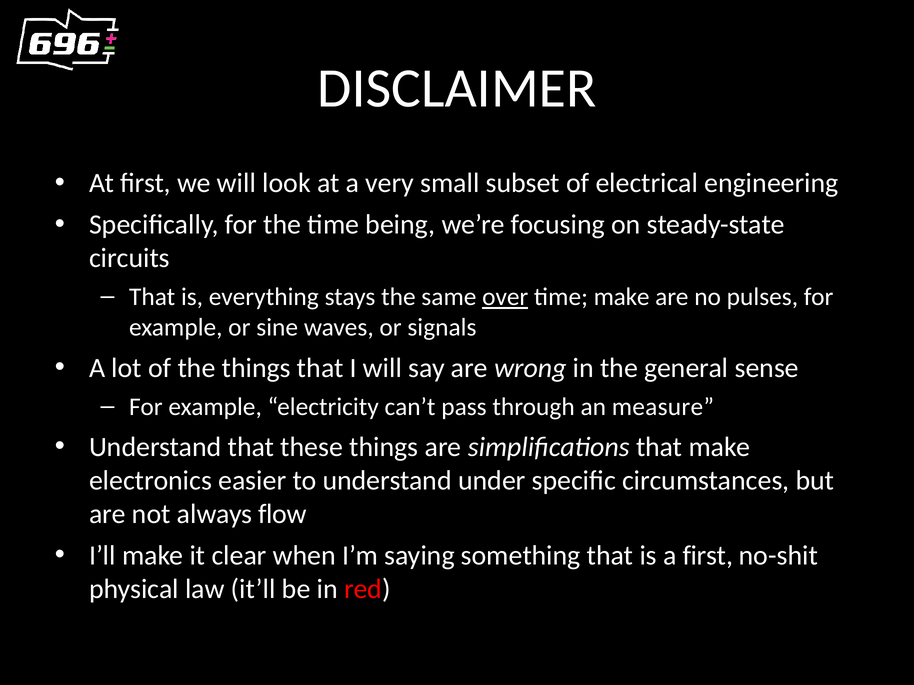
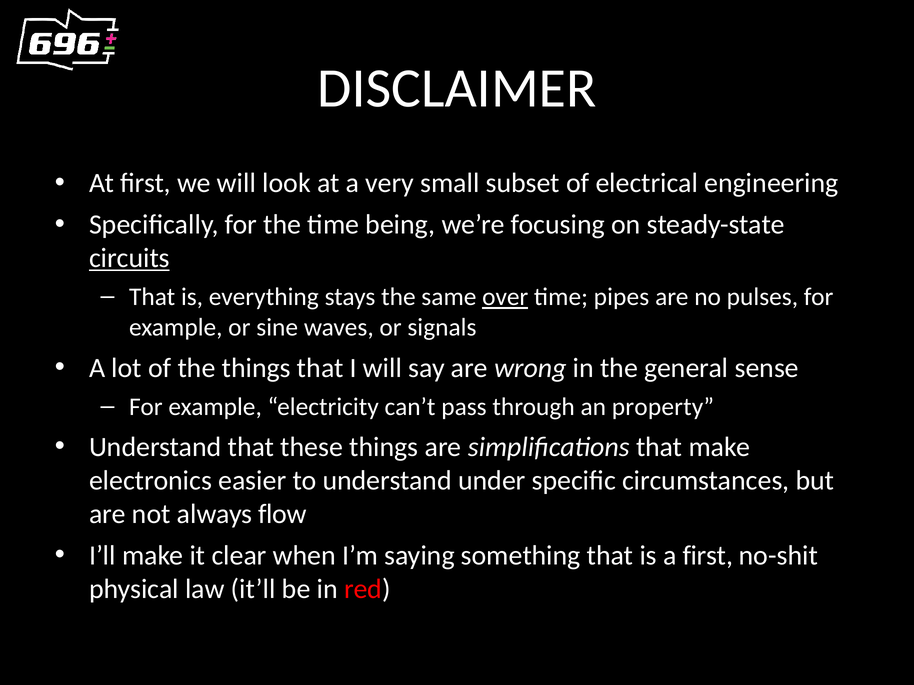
circuits underline: none -> present
time make: make -> pipes
measure: measure -> property
